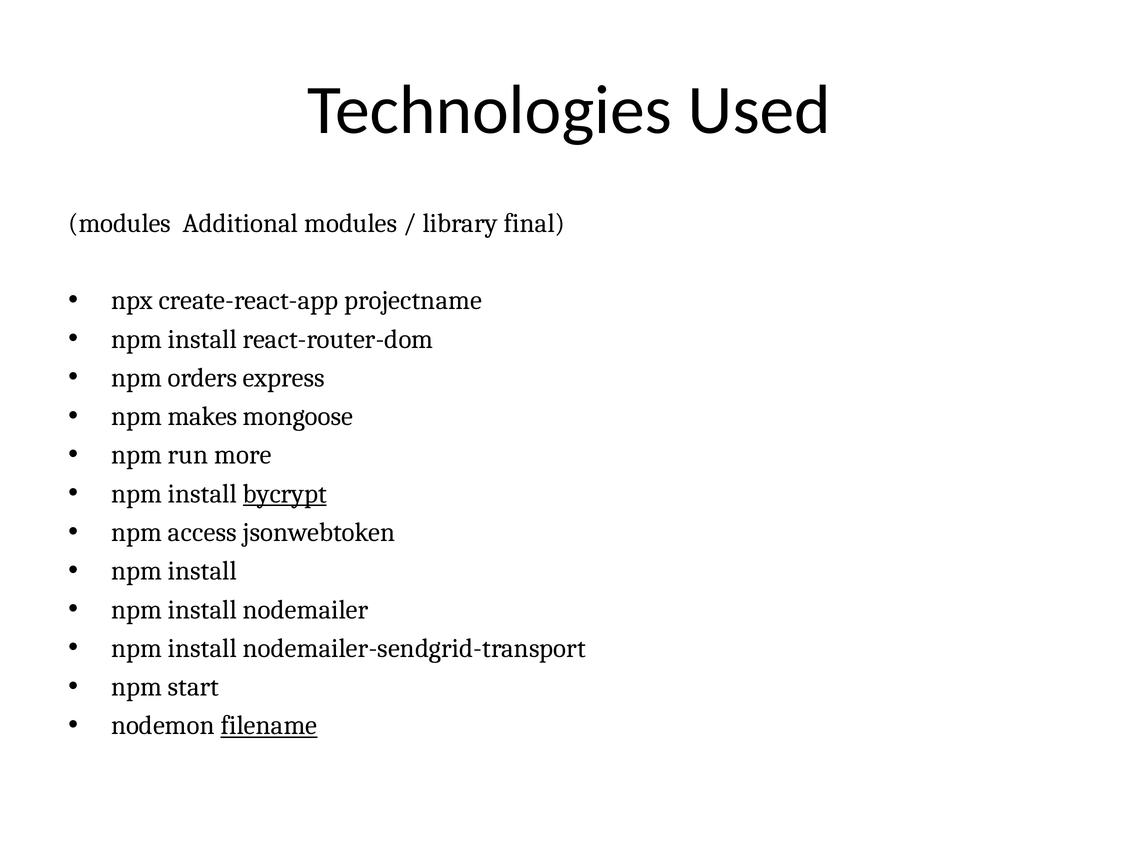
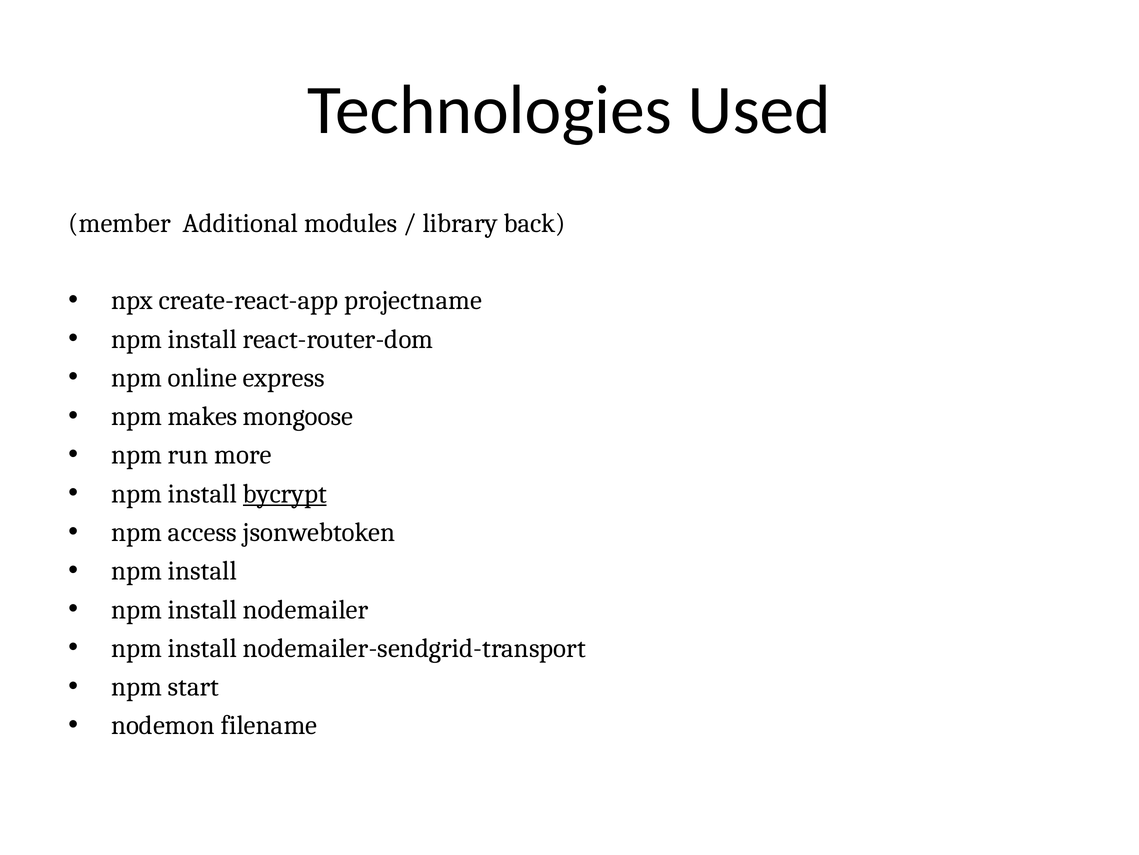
modules at (120, 223): modules -> member
final: final -> back
orders: orders -> online
filename underline: present -> none
